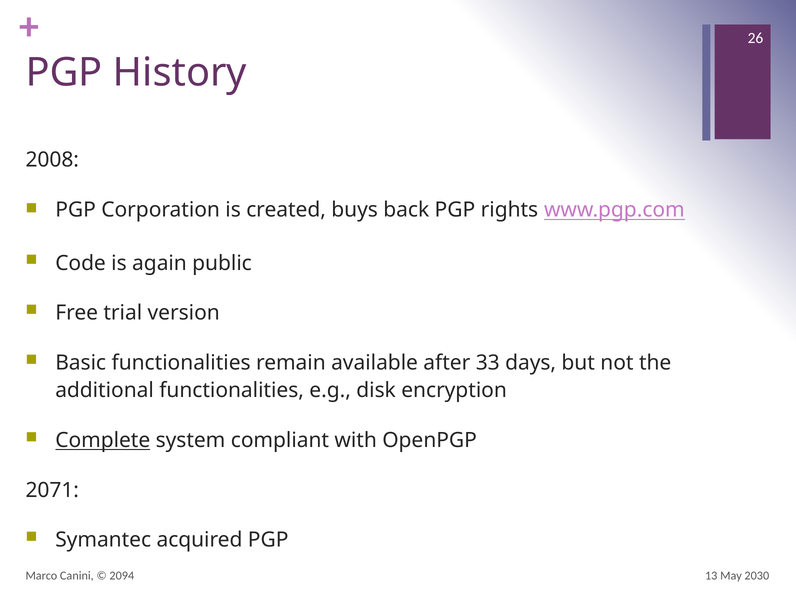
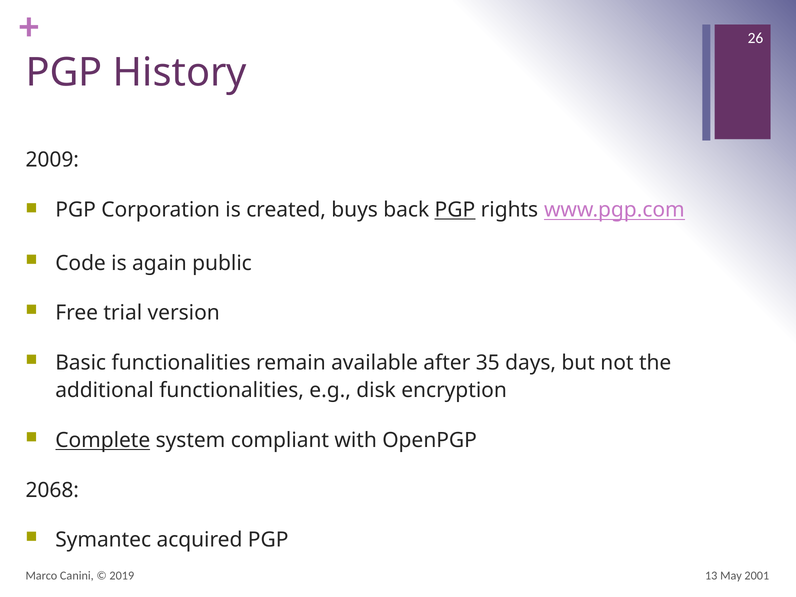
2008: 2008 -> 2009
PGP at (455, 210) underline: none -> present
33: 33 -> 35
2071: 2071 -> 2068
2094: 2094 -> 2019
2030: 2030 -> 2001
